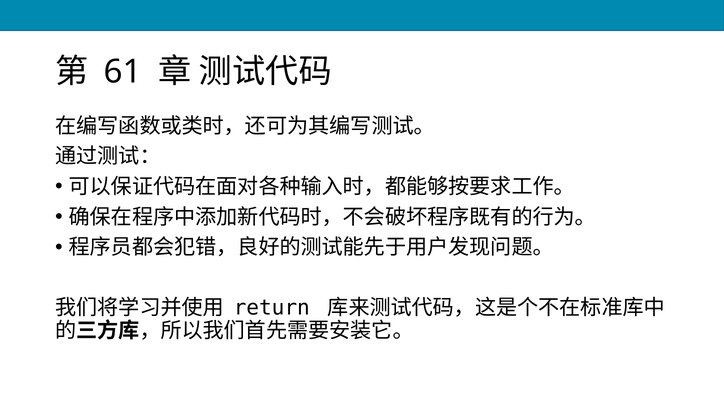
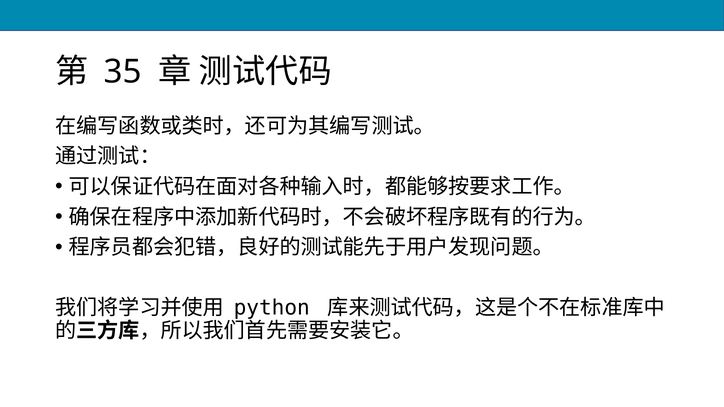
61: 61 -> 35
return: return -> python
